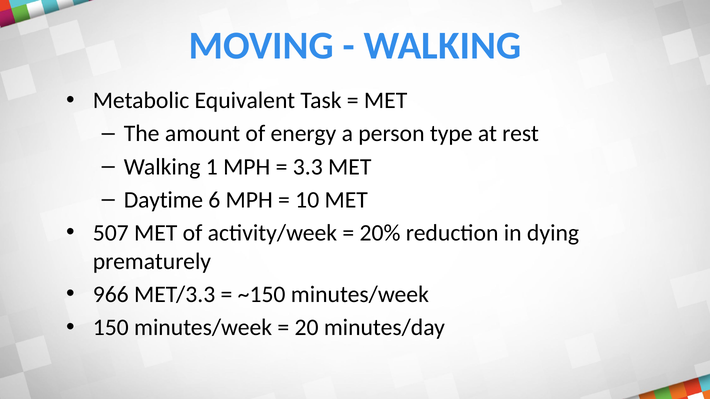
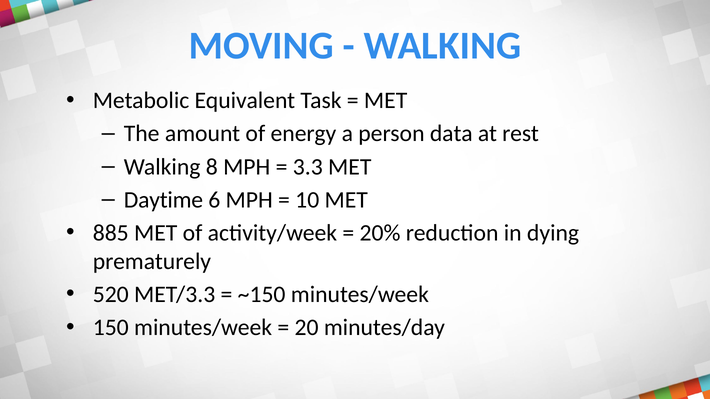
type: type -> data
1: 1 -> 8
507: 507 -> 885
966: 966 -> 520
